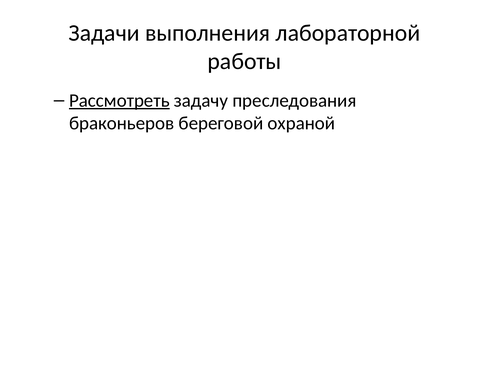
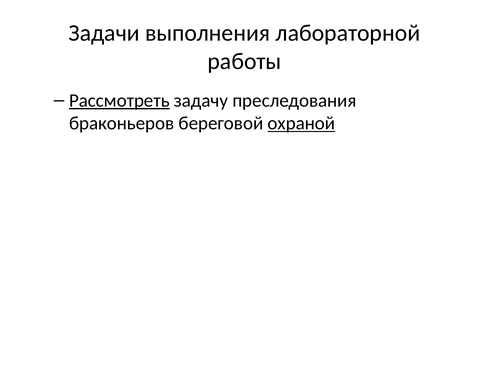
охраной underline: none -> present
